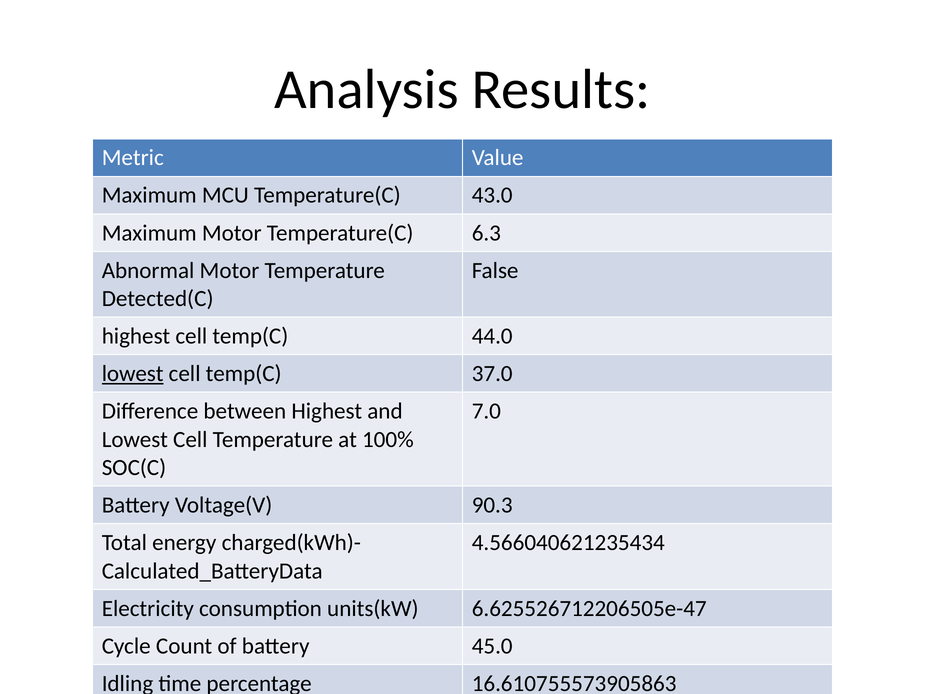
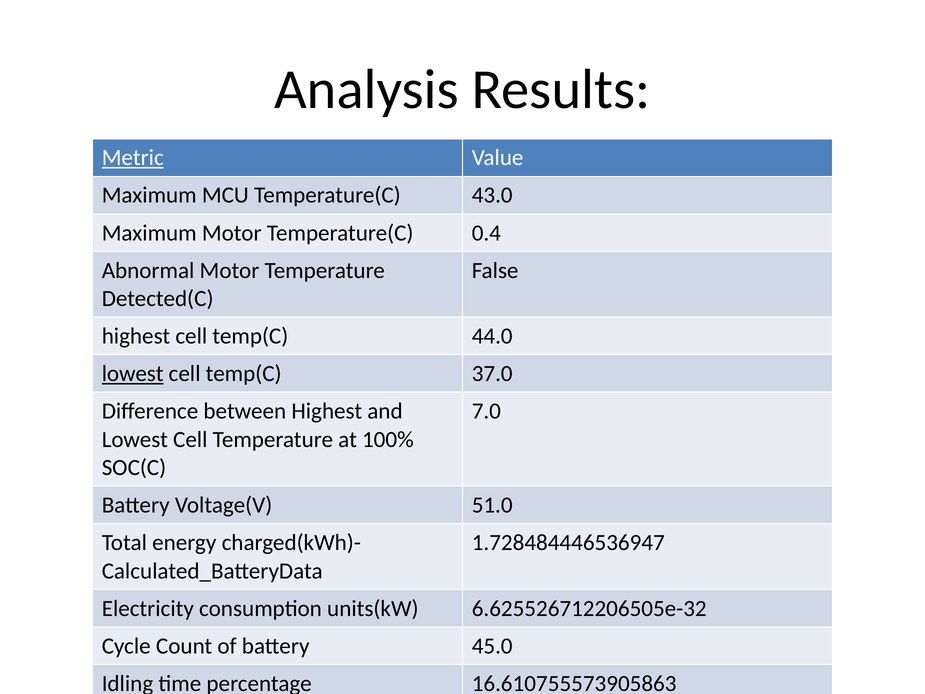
Metric underline: none -> present
6.3: 6.3 -> 0.4
90.3: 90.3 -> 51.0
4.566040621235434: 4.566040621235434 -> 1.728484446536947
6.625526712206505e-47: 6.625526712206505e-47 -> 6.625526712206505e-32
